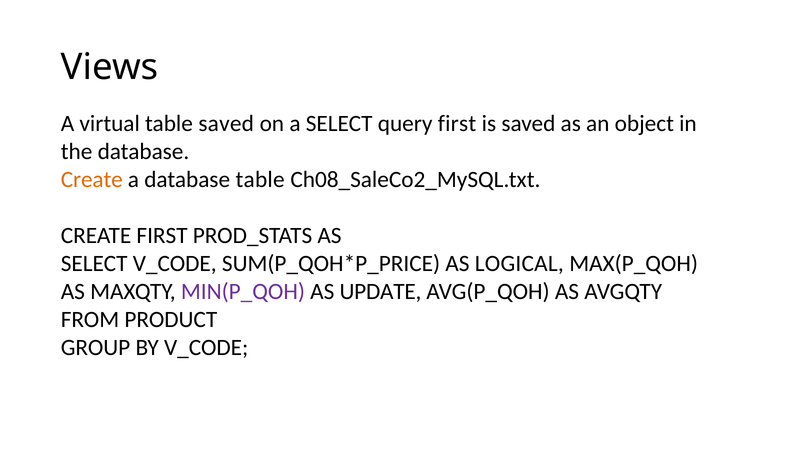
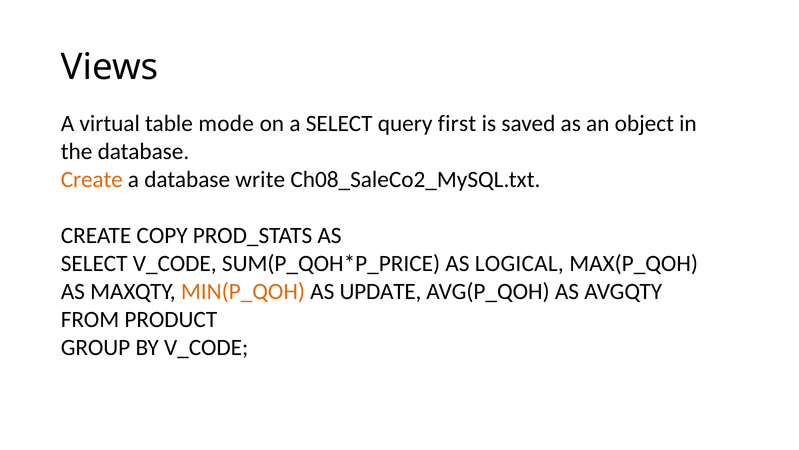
table saved: saved -> mode
database table: table -> write
CREATE FIRST: FIRST -> COPY
MIN(P_QOH colour: purple -> orange
